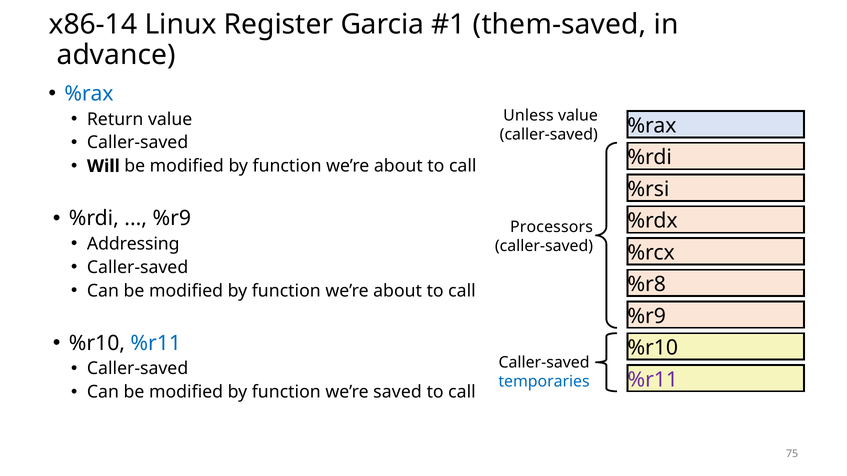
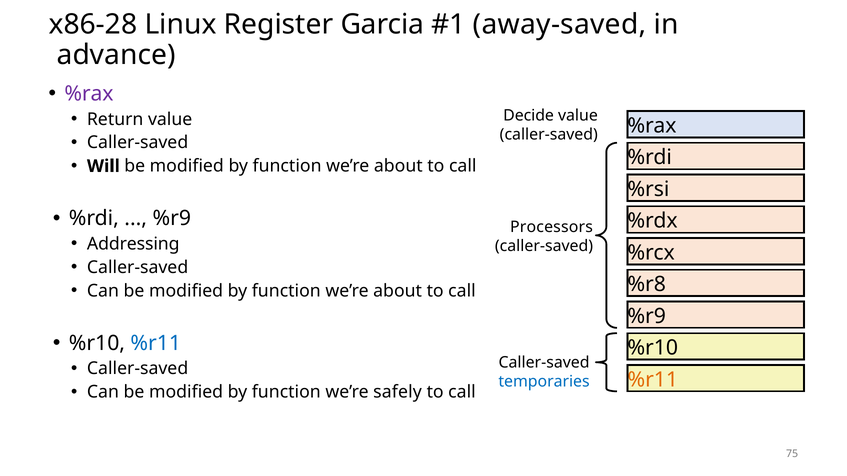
x86-14: x86-14 -> x86-28
them-saved: them-saved -> away-saved
%rax at (89, 94) colour: blue -> purple
Unless: Unless -> Decide
%r11 at (653, 380) colour: purple -> orange
saved: saved -> safely
